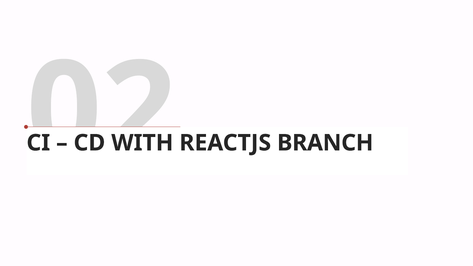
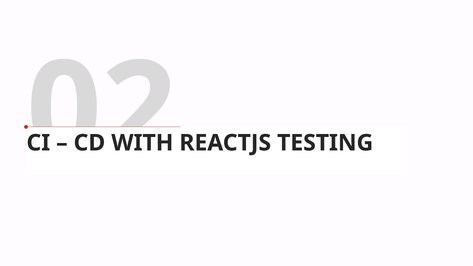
BRANCH: BRANCH -> TESTING
